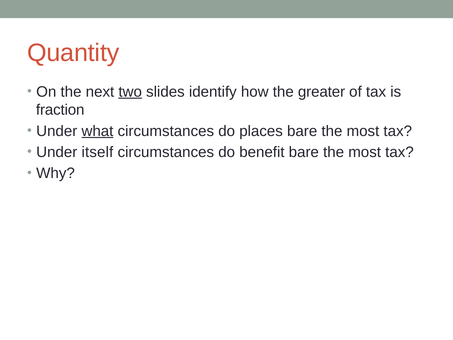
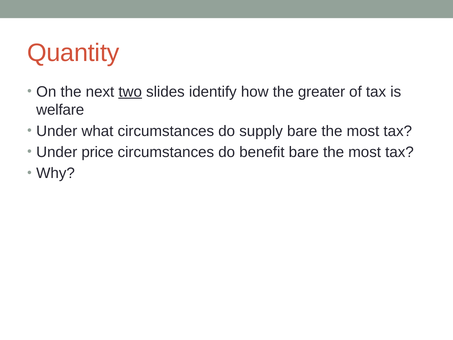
fraction: fraction -> welfare
what underline: present -> none
places: places -> supply
itself: itself -> price
